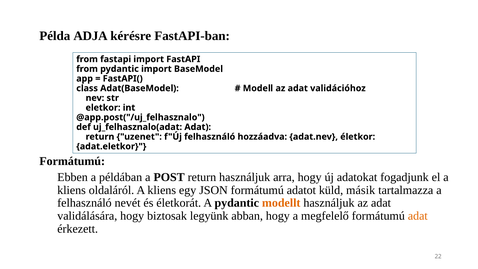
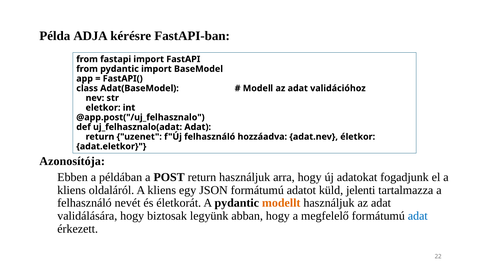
Formátumú at (72, 161): Formátumú -> Azonosítója
másik: másik -> jelenti
adat at (418, 216) colour: orange -> blue
